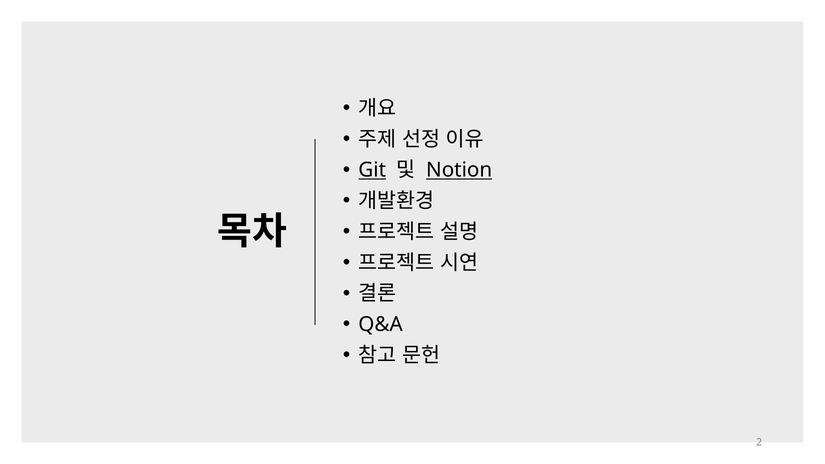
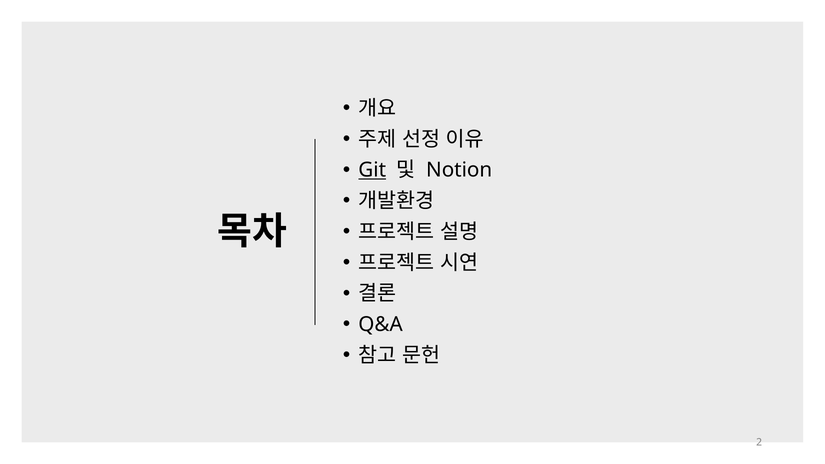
Notion underline: present -> none
